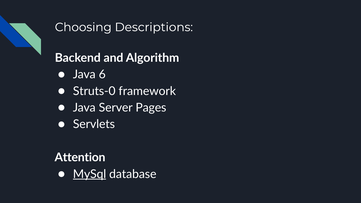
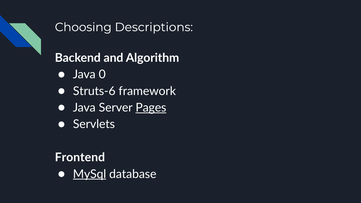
6: 6 -> 0
Struts-0: Struts-0 -> Struts-6
Pages underline: none -> present
Attention: Attention -> Frontend
